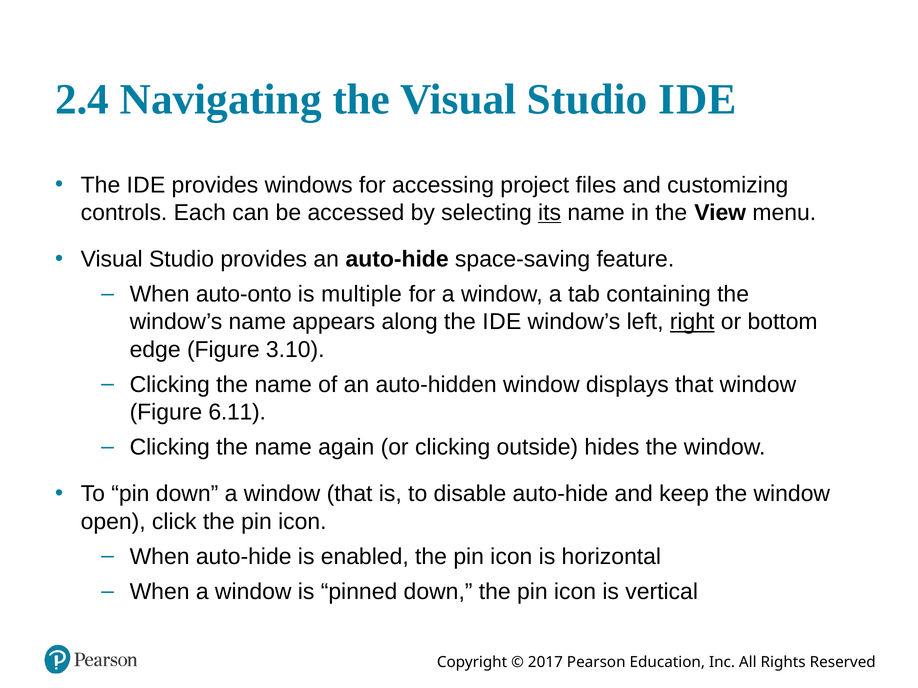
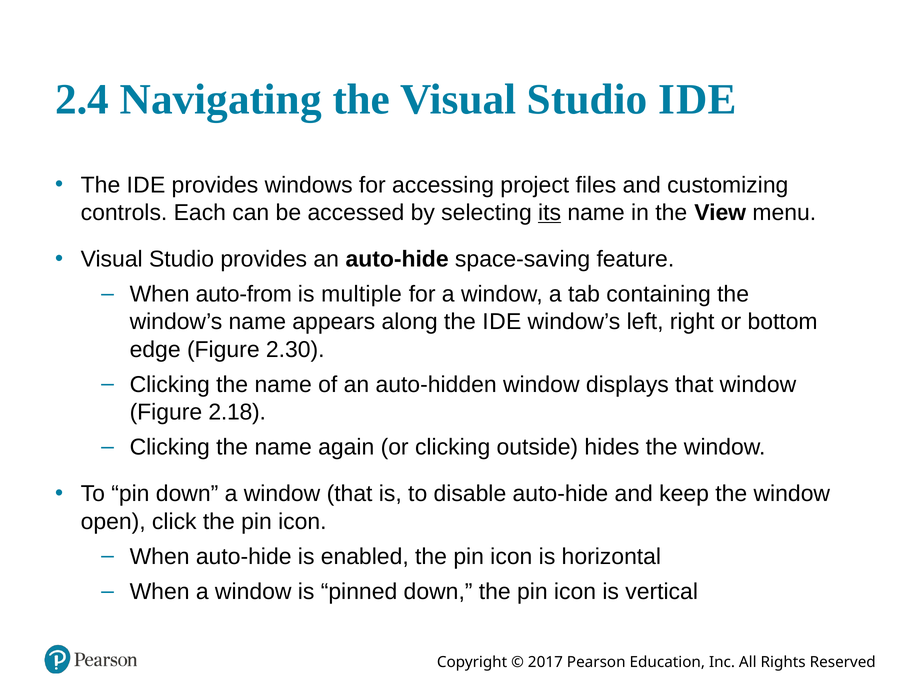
auto-onto: auto-onto -> auto-from
right underline: present -> none
3.10: 3.10 -> 2.30
6.11: 6.11 -> 2.18
